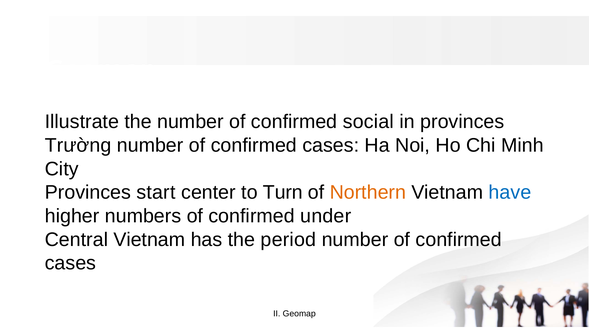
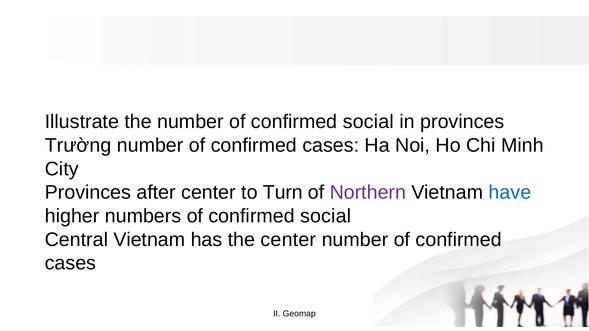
start: start -> after
Northern colour: orange -> purple
numbers of confirmed under: under -> social
the period: period -> center
